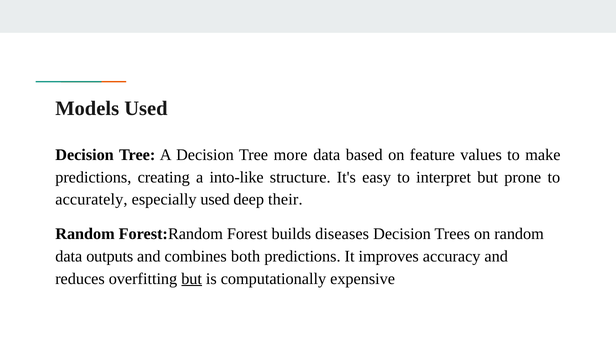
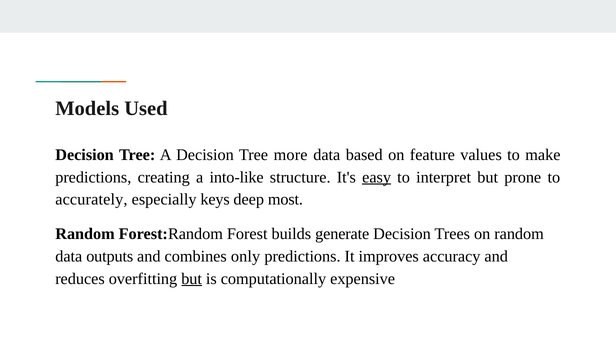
easy underline: none -> present
especially used: used -> keys
their: their -> most
diseases: diseases -> generate
both: both -> only
